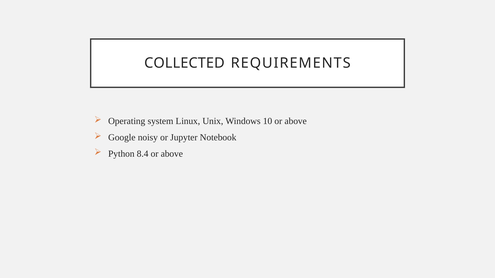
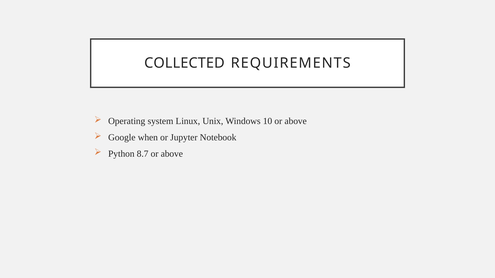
noisy: noisy -> when
8.4: 8.4 -> 8.7
